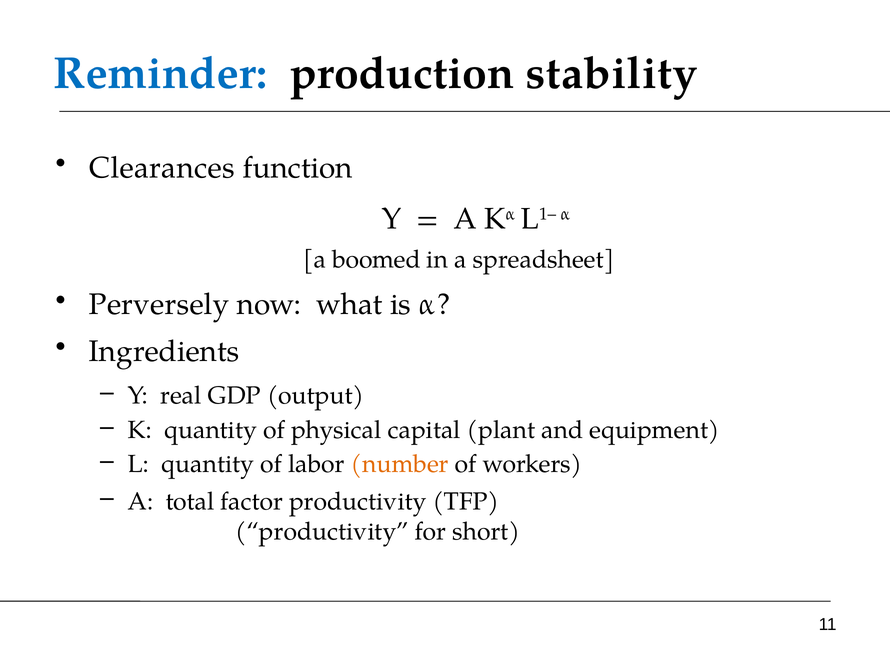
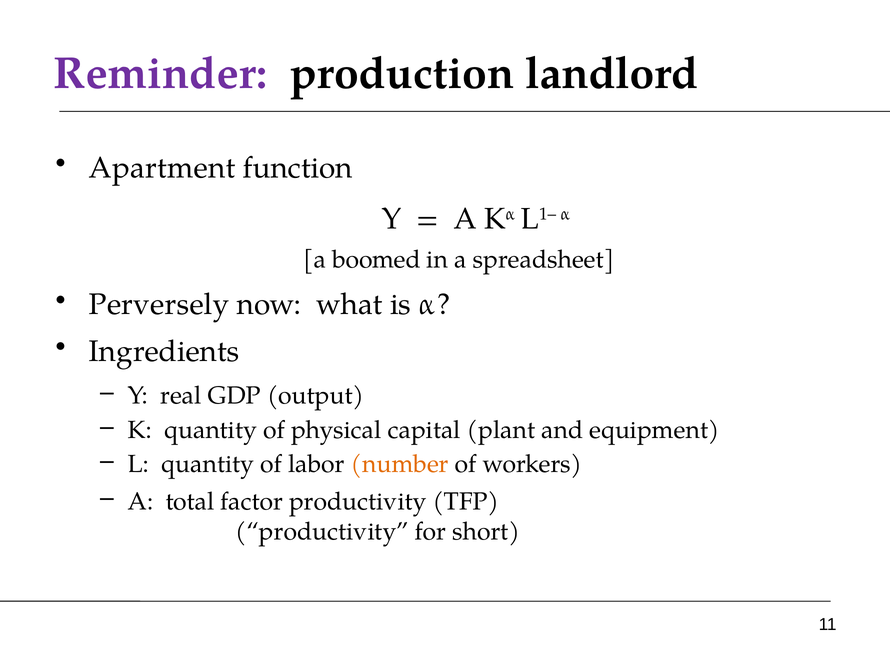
Reminder colour: blue -> purple
stability: stability -> landlord
Clearances: Clearances -> Apartment
